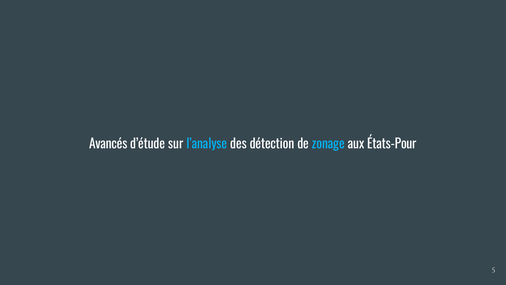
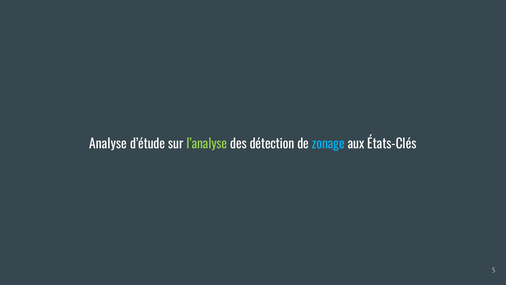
Avancés: Avancés -> Analyse
l’analyse colour: light blue -> light green
États-Pour: États-Pour -> États-Clés
